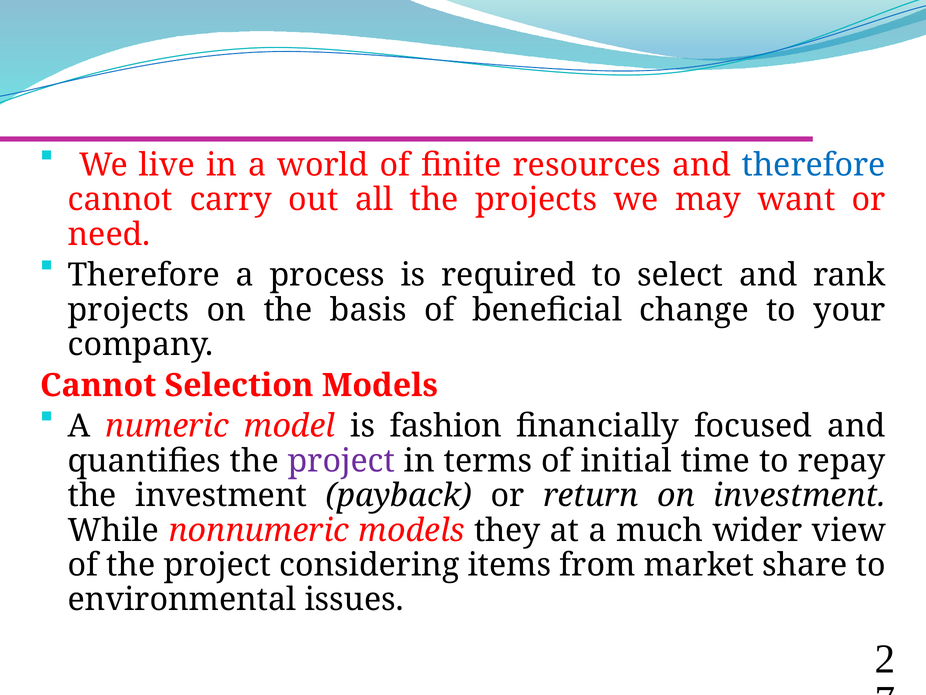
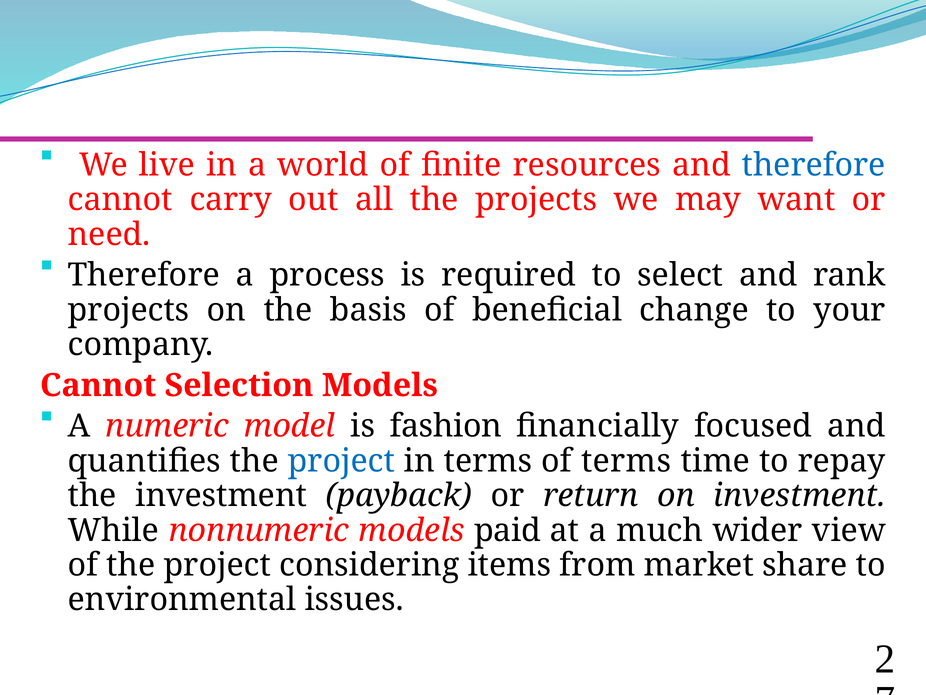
project at (341, 461) colour: purple -> blue
of initial: initial -> terms
they: they -> paid
